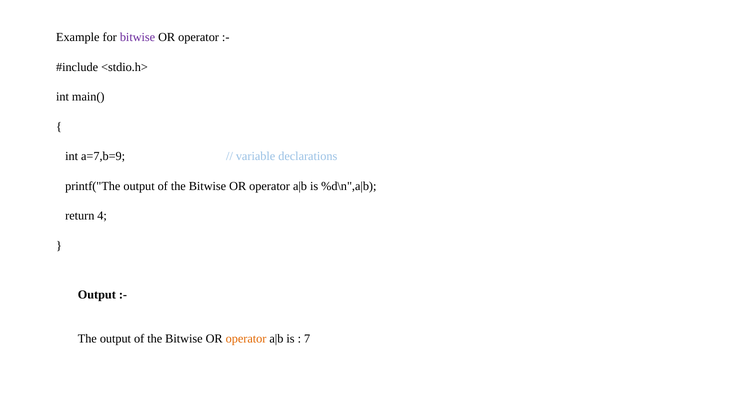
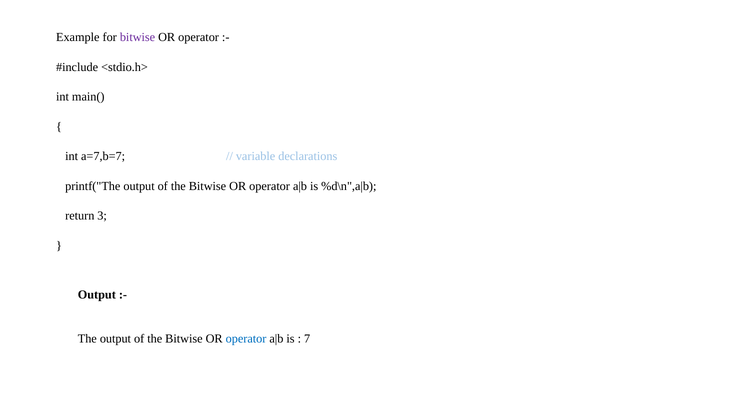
a=7,b=9: a=7,b=9 -> a=7,b=7
4: 4 -> 3
operator at (246, 339) colour: orange -> blue
